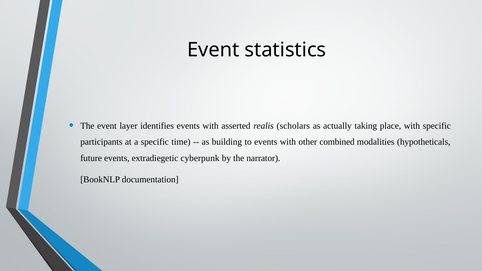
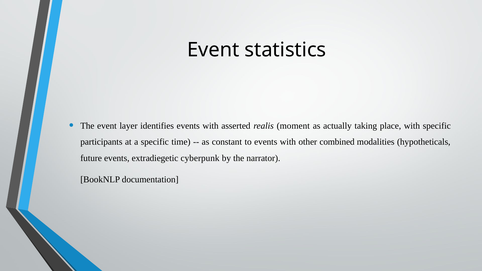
scholars: scholars -> moment
building: building -> constant
